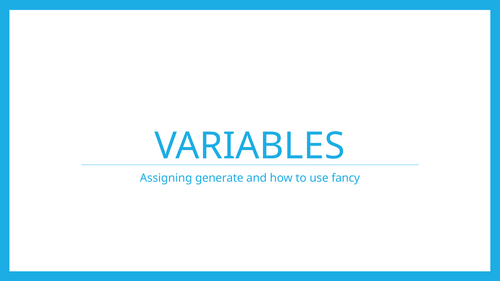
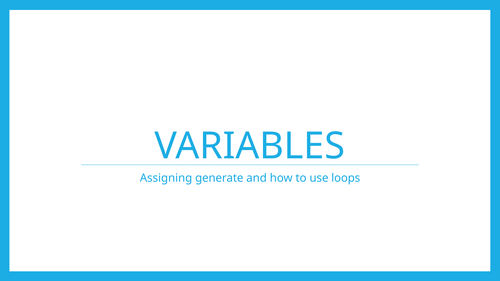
fancy: fancy -> loops
